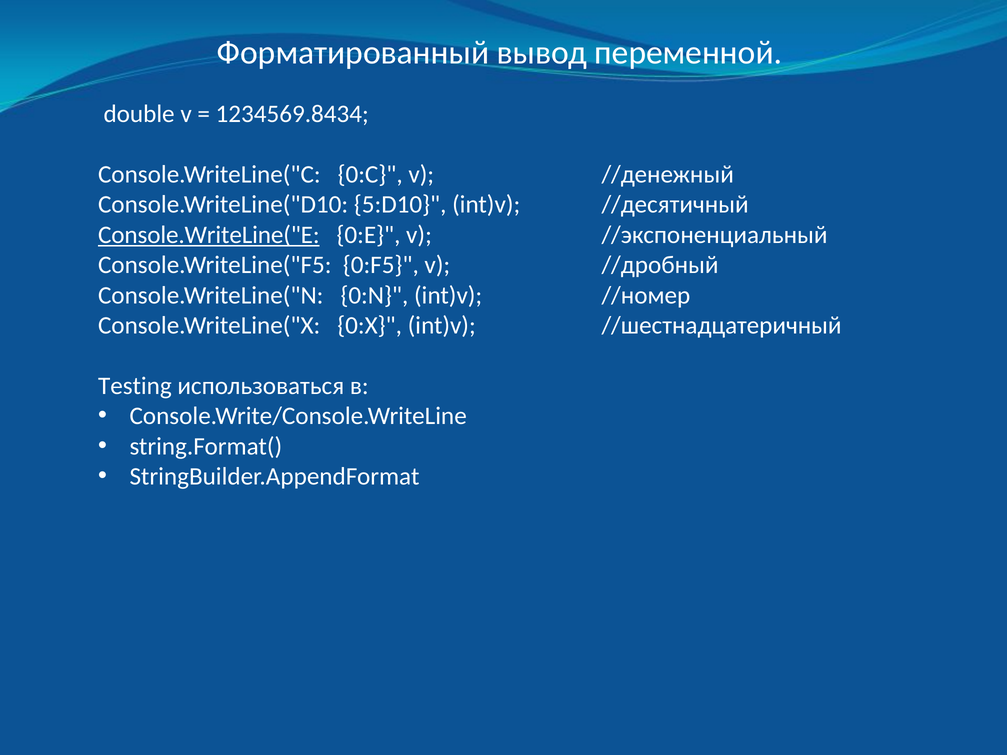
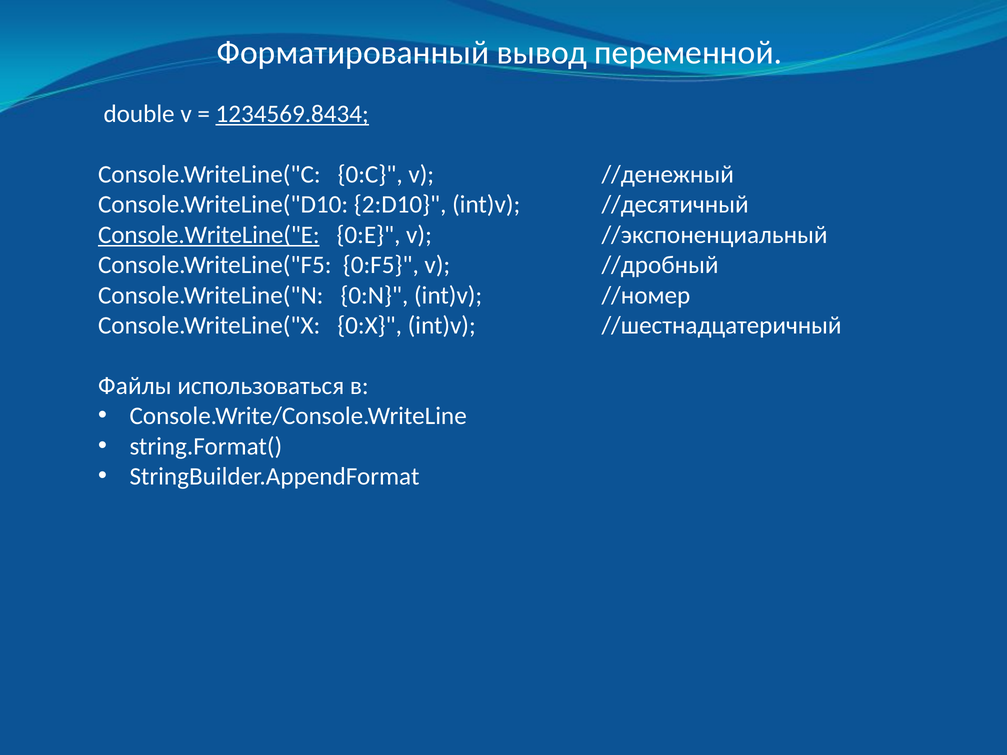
1234569.8434 underline: none -> present
5:D10: 5:D10 -> 2:D10
Testing: Testing -> Файлы
